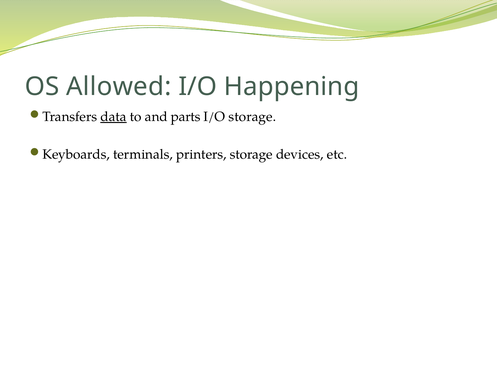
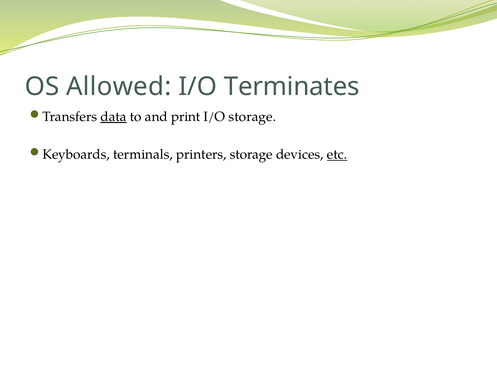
Happening: Happening -> Terminates
parts: parts -> print
etc underline: none -> present
